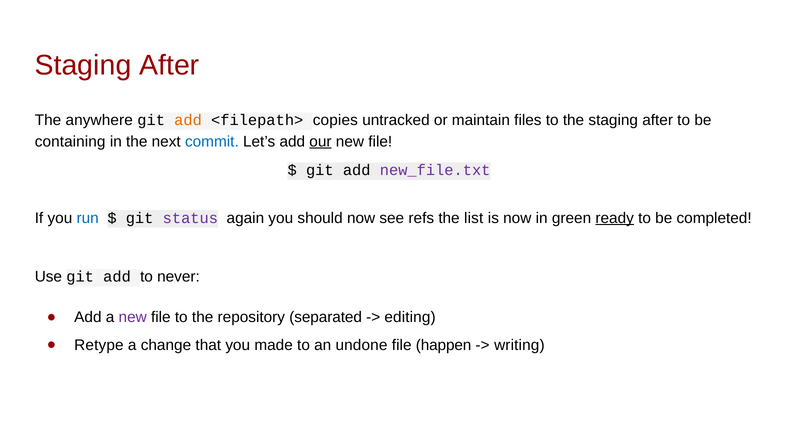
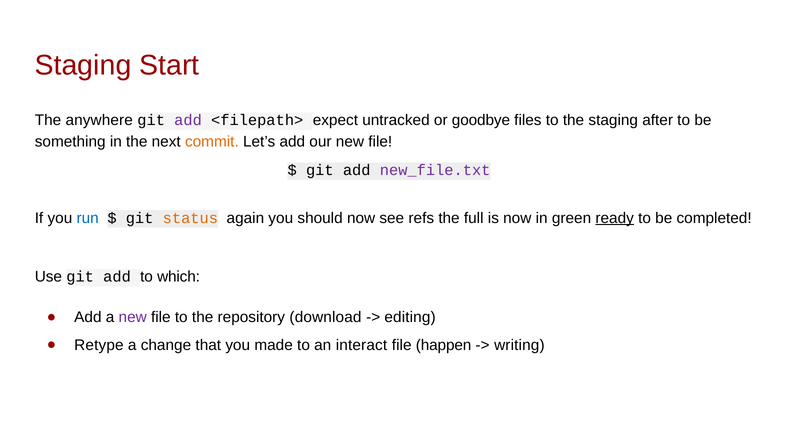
After at (169, 65): After -> Start
add at (188, 120) colour: orange -> purple
copies: copies -> expect
maintain: maintain -> goodbye
containing: containing -> something
commit colour: blue -> orange
our underline: present -> none
status colour: purple -> orange
list: list -> full
never: never -> which
separated: separated -> download
undone: undone -> interact
